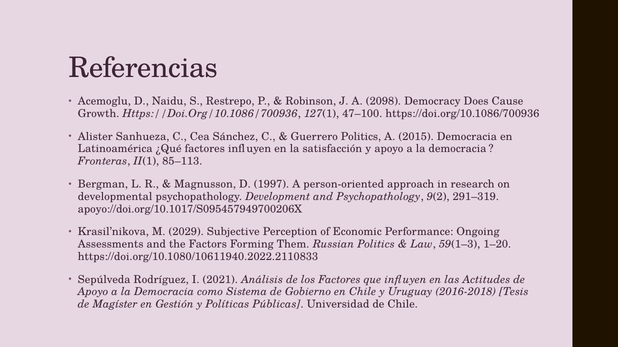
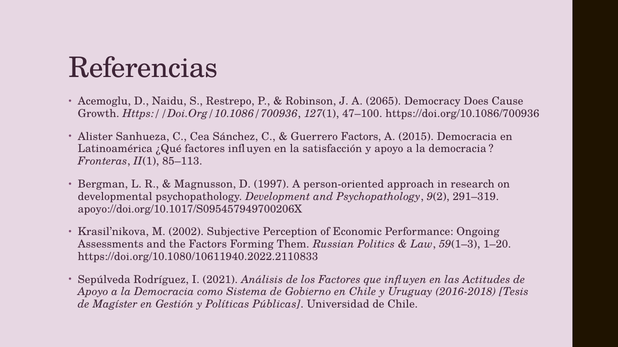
2098: 2098 -> 2065
Guerrero Politics: Politics -> Factors
2029: 2029 -> 2002
